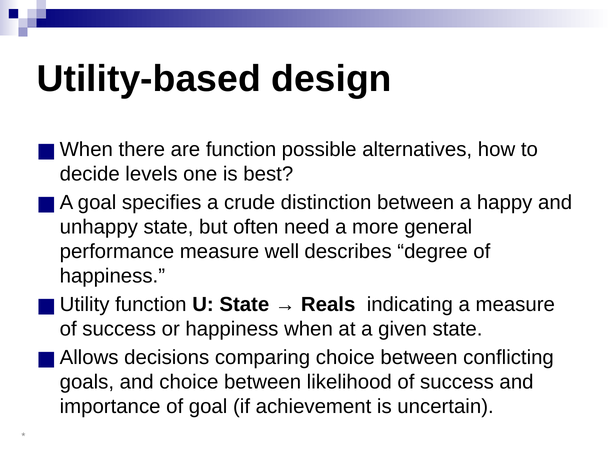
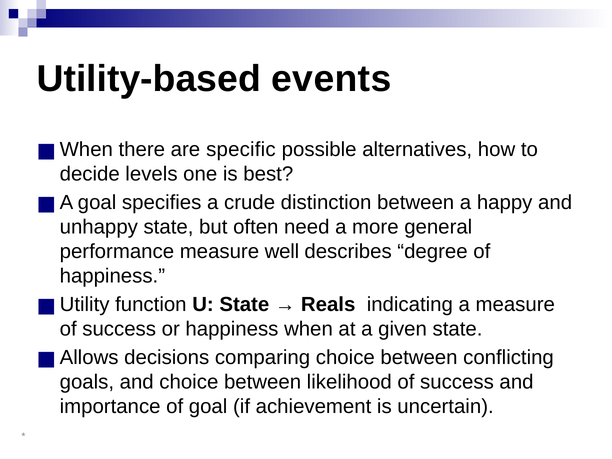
design: design -> events
are function: function -> specific
